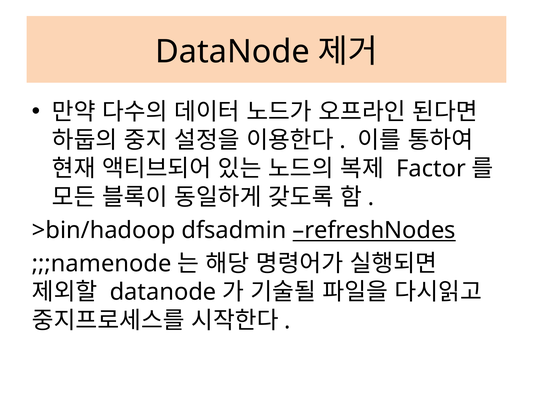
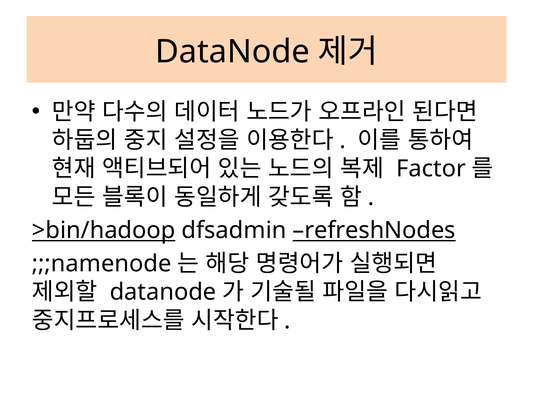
>bin/hadoop underline: none -> present
